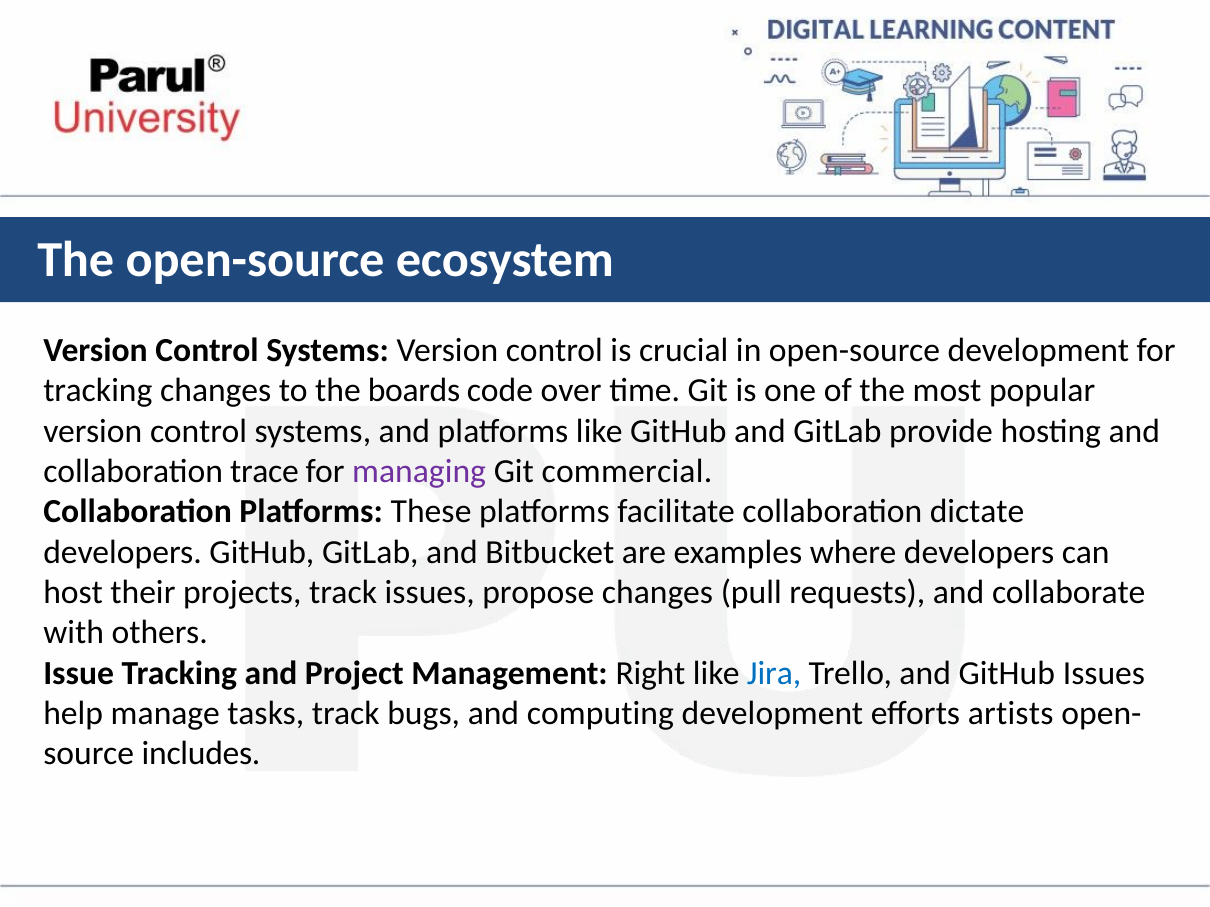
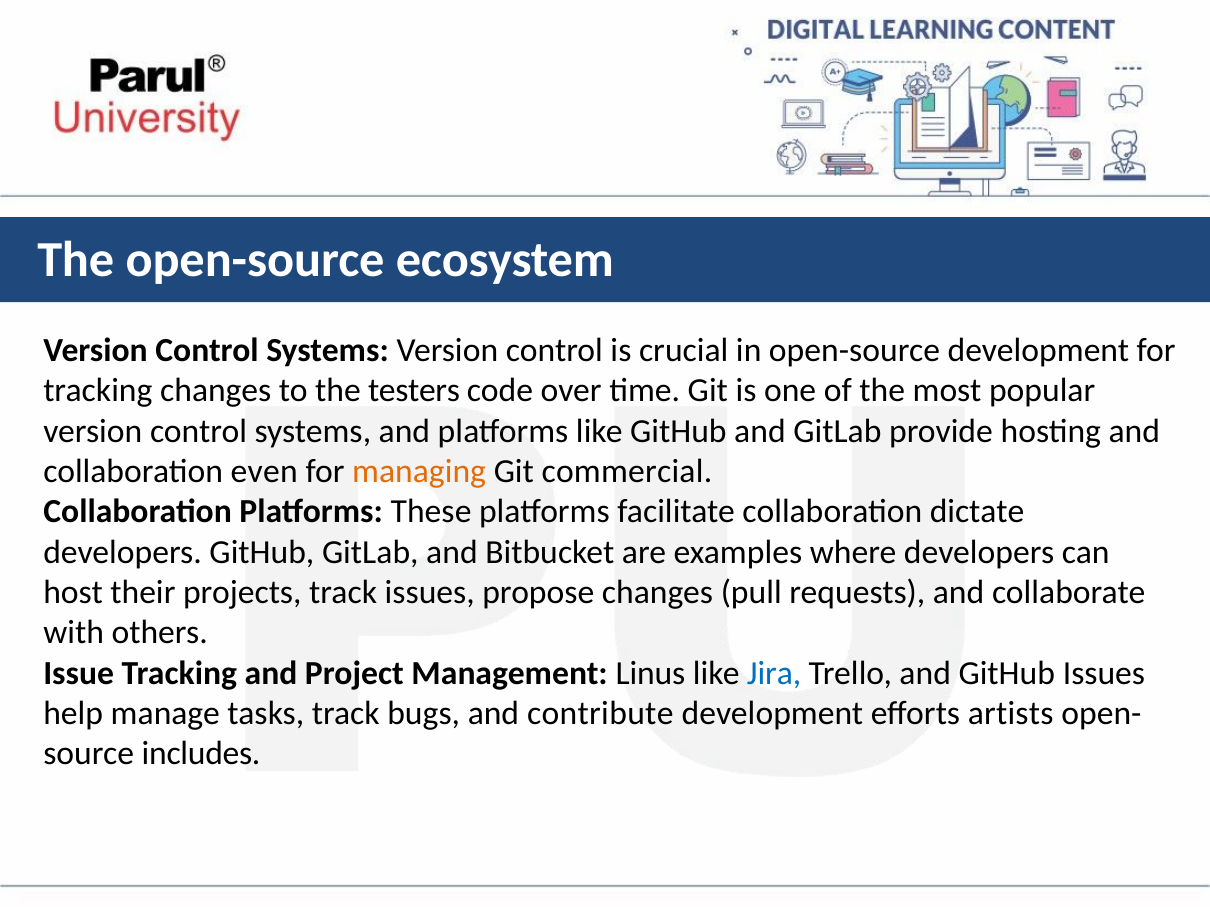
boards: boards -> testers
trace: trace -> even
managing colour: purple -> orange
Right: Right -> Linus
computing: computing -> contribute
